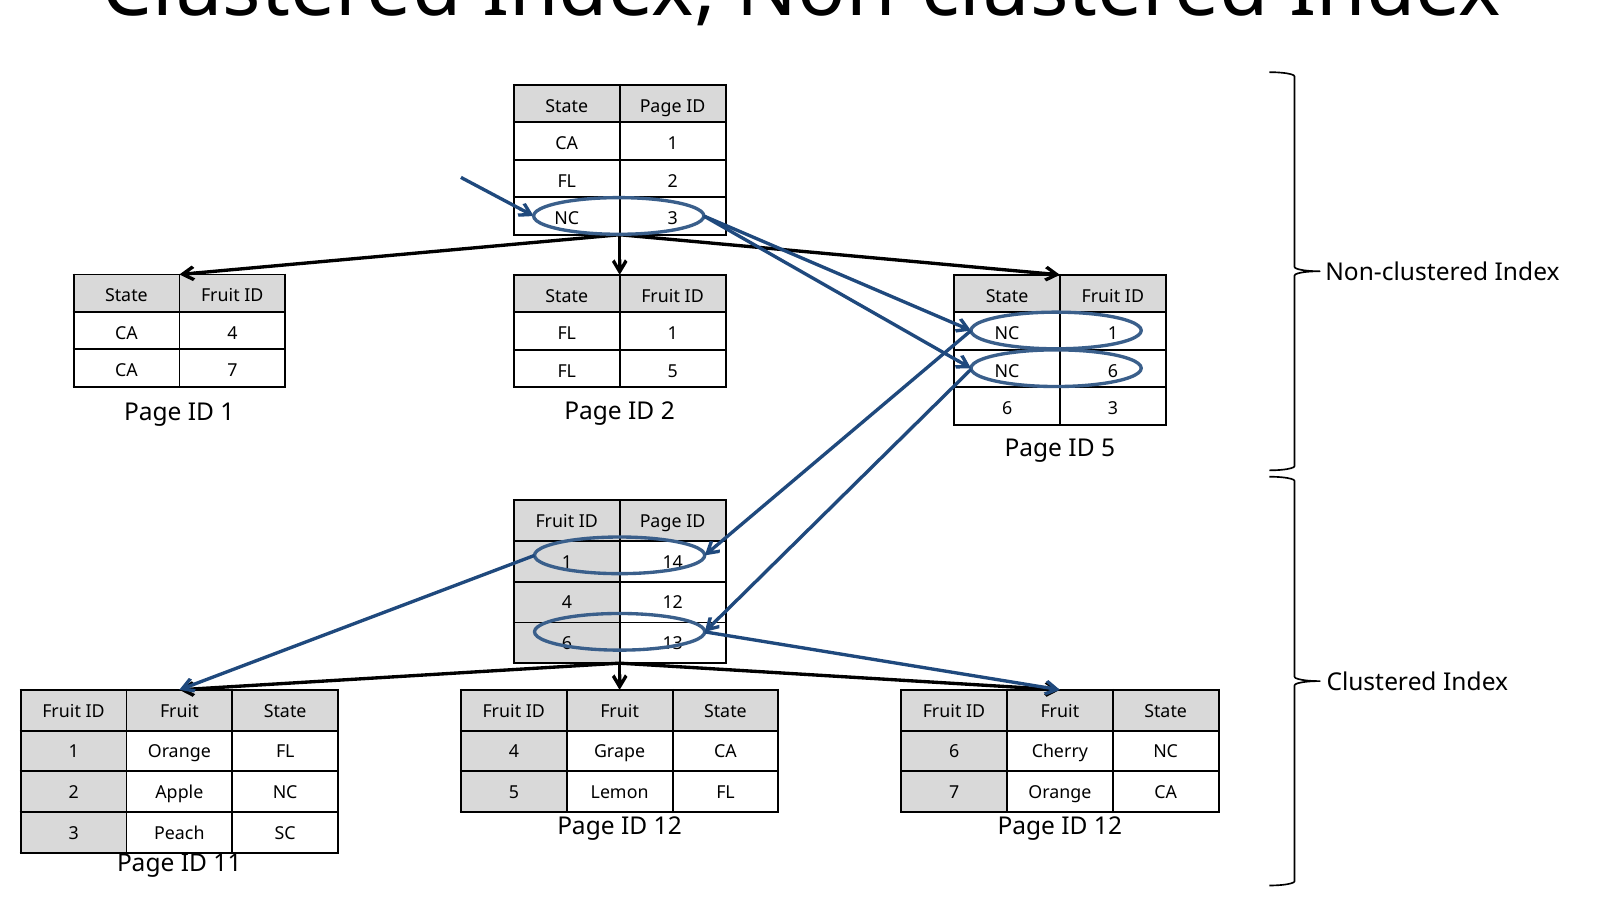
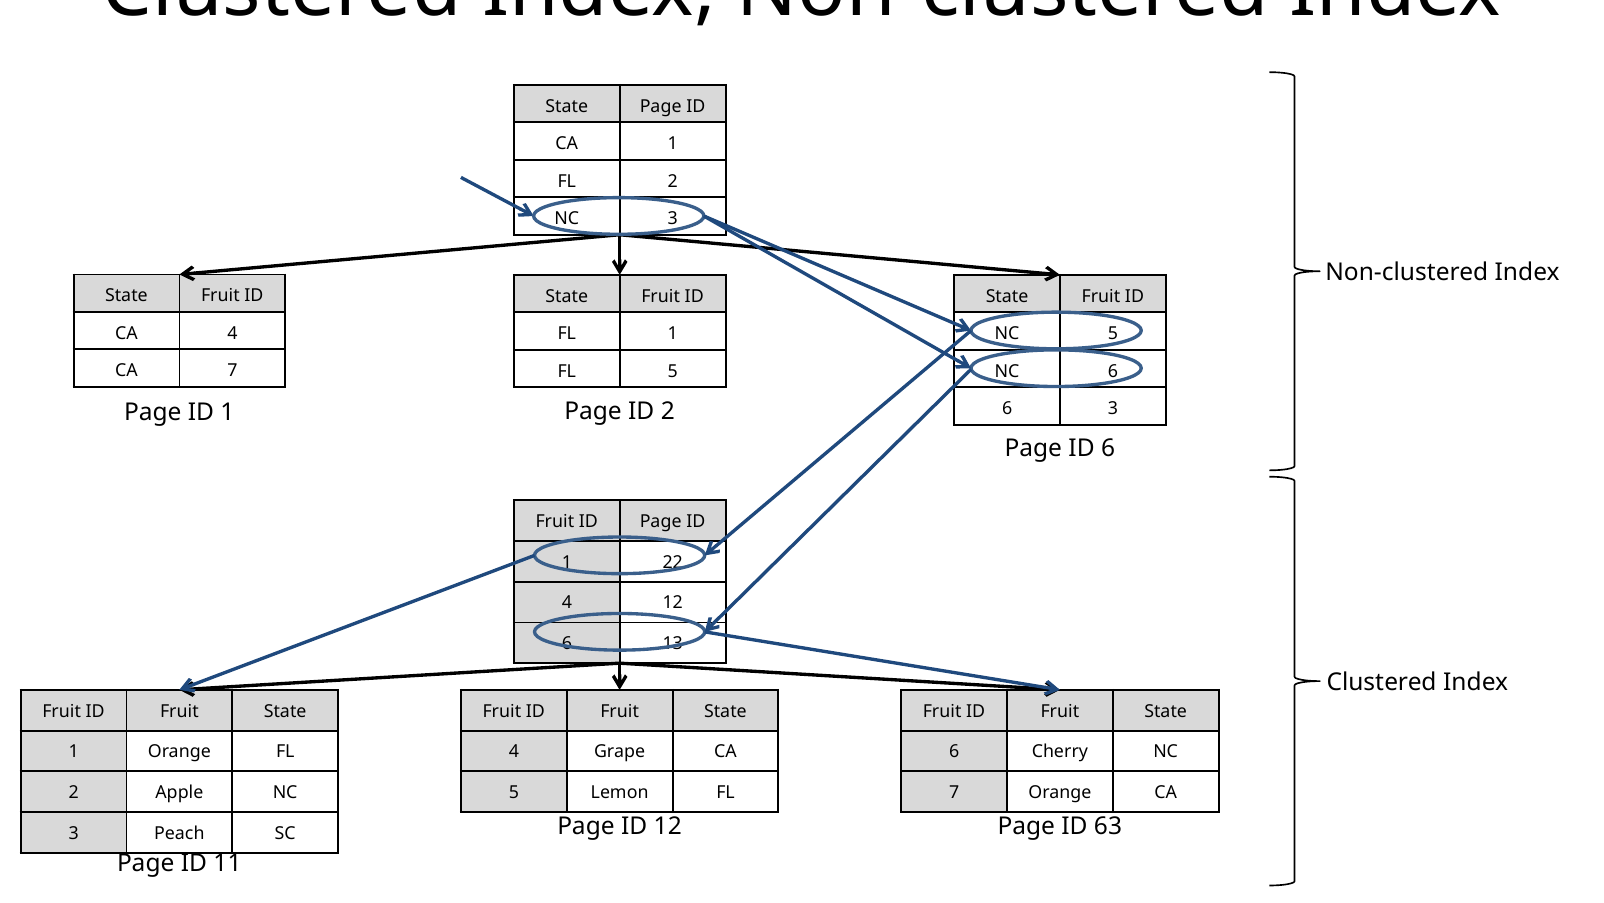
NC 1: 1 -> 5
ID 5: 5 -> 6
14: 14 -> 22
12 Page ID 12: 12 -> 63
